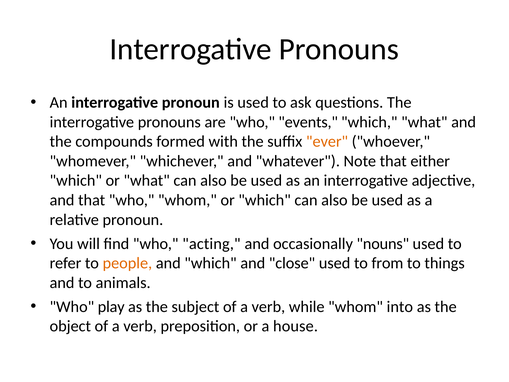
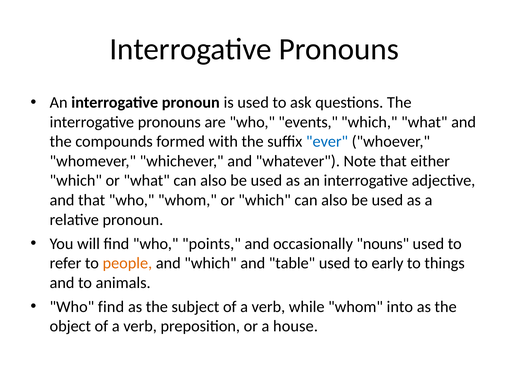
ever colour: orange -> blue
acting: acting -> points
close: close -> table
from: from -> early
Who play: play -> find
